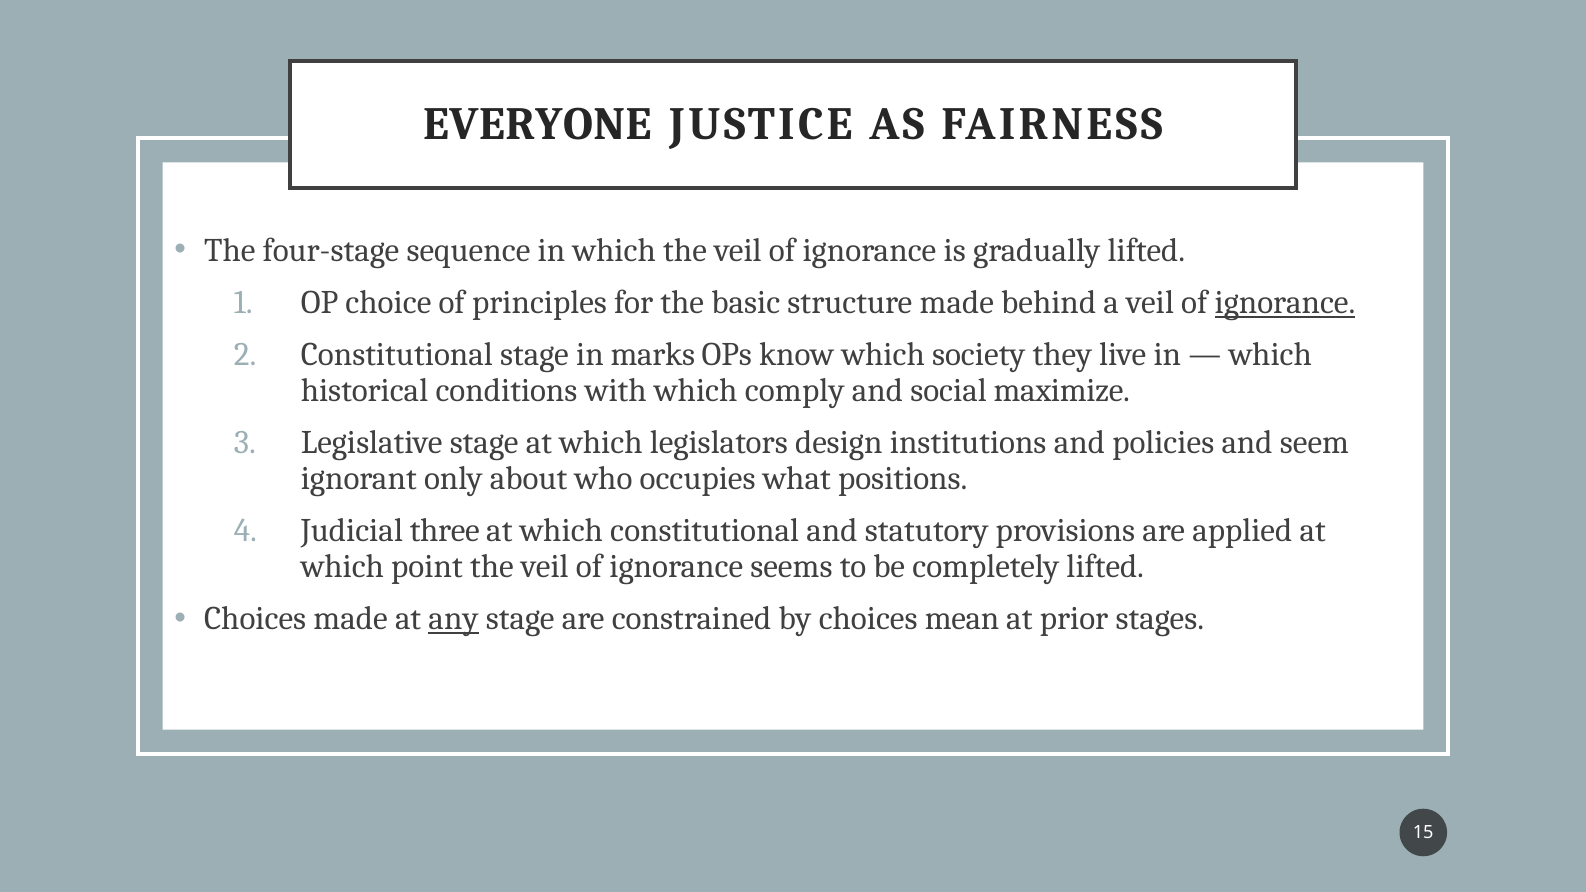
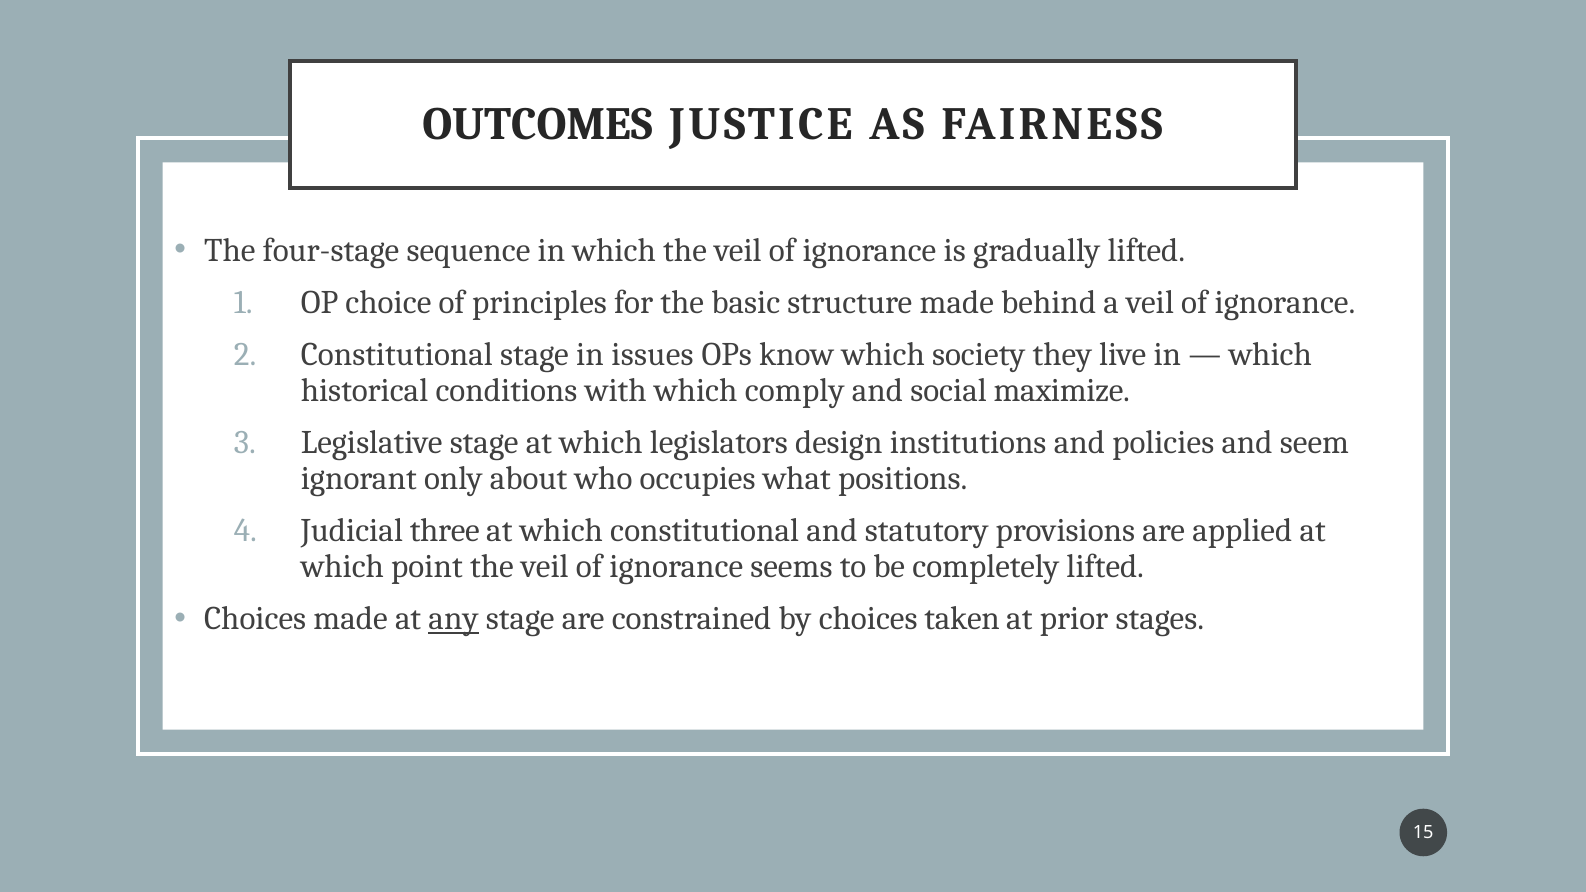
EVERYONE: EVERYONE -> OUTCOMES
ignorance at (1285, 302) underline: present -> none
marks: marks -> issues
mean: mean -> taken
